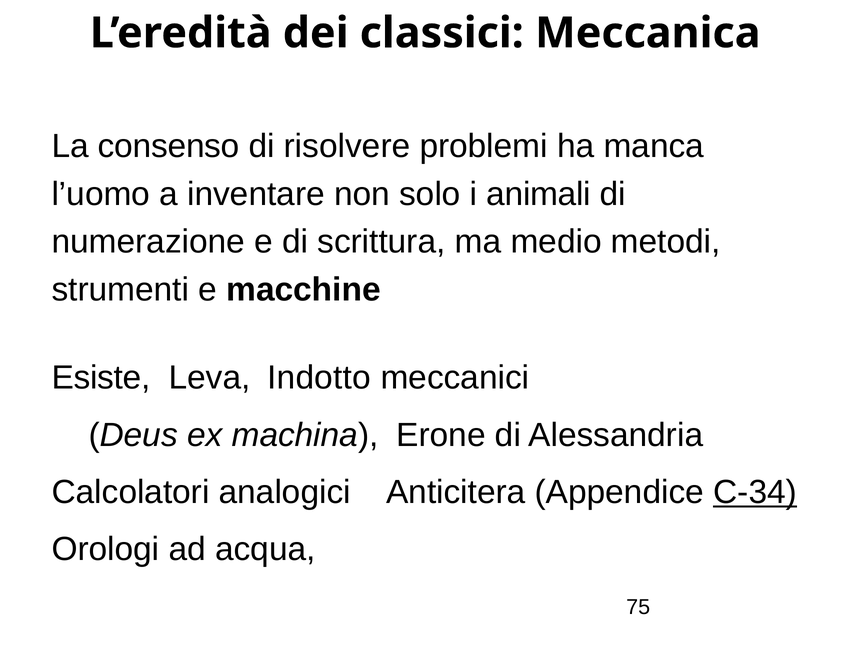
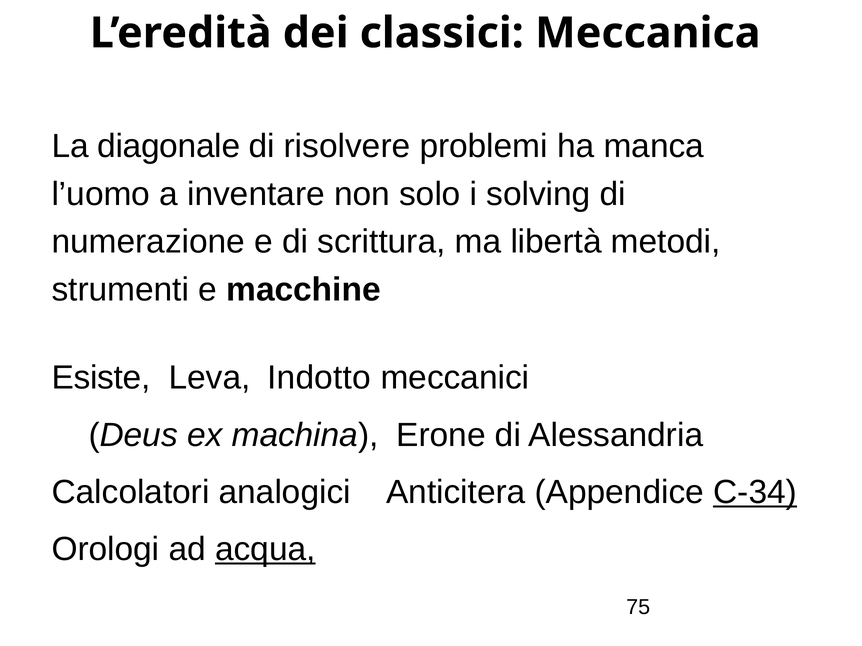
consenso: consenso -> diagonale
animali: animali -> solving
medio: medio -> libertà
acqua underline: none -> present
